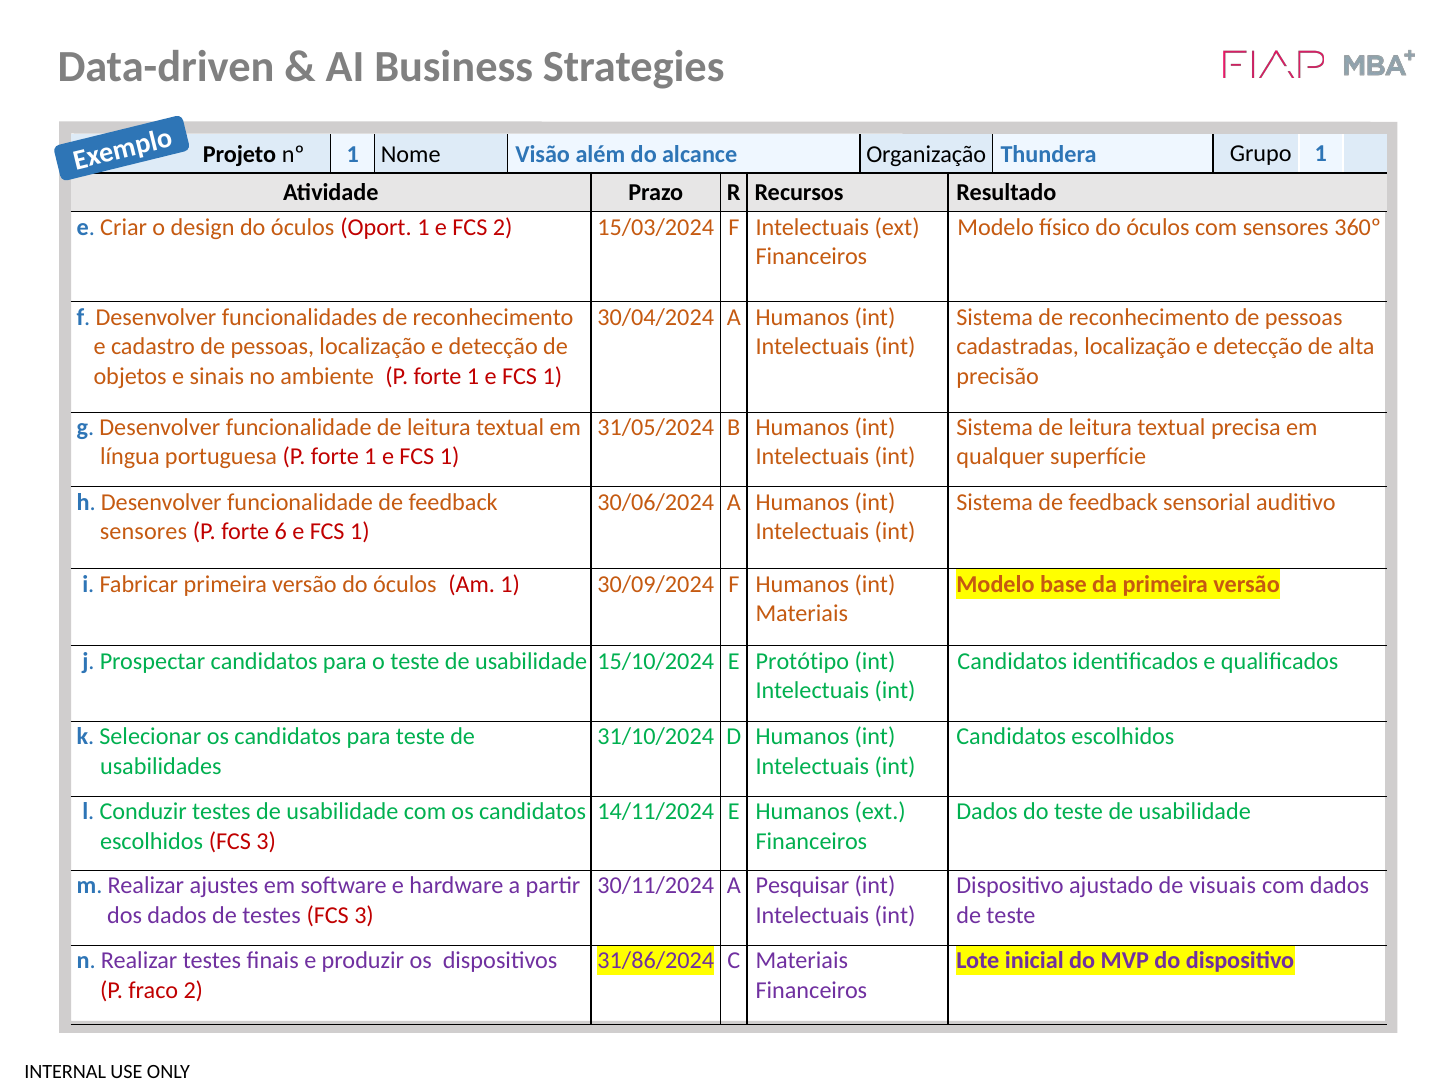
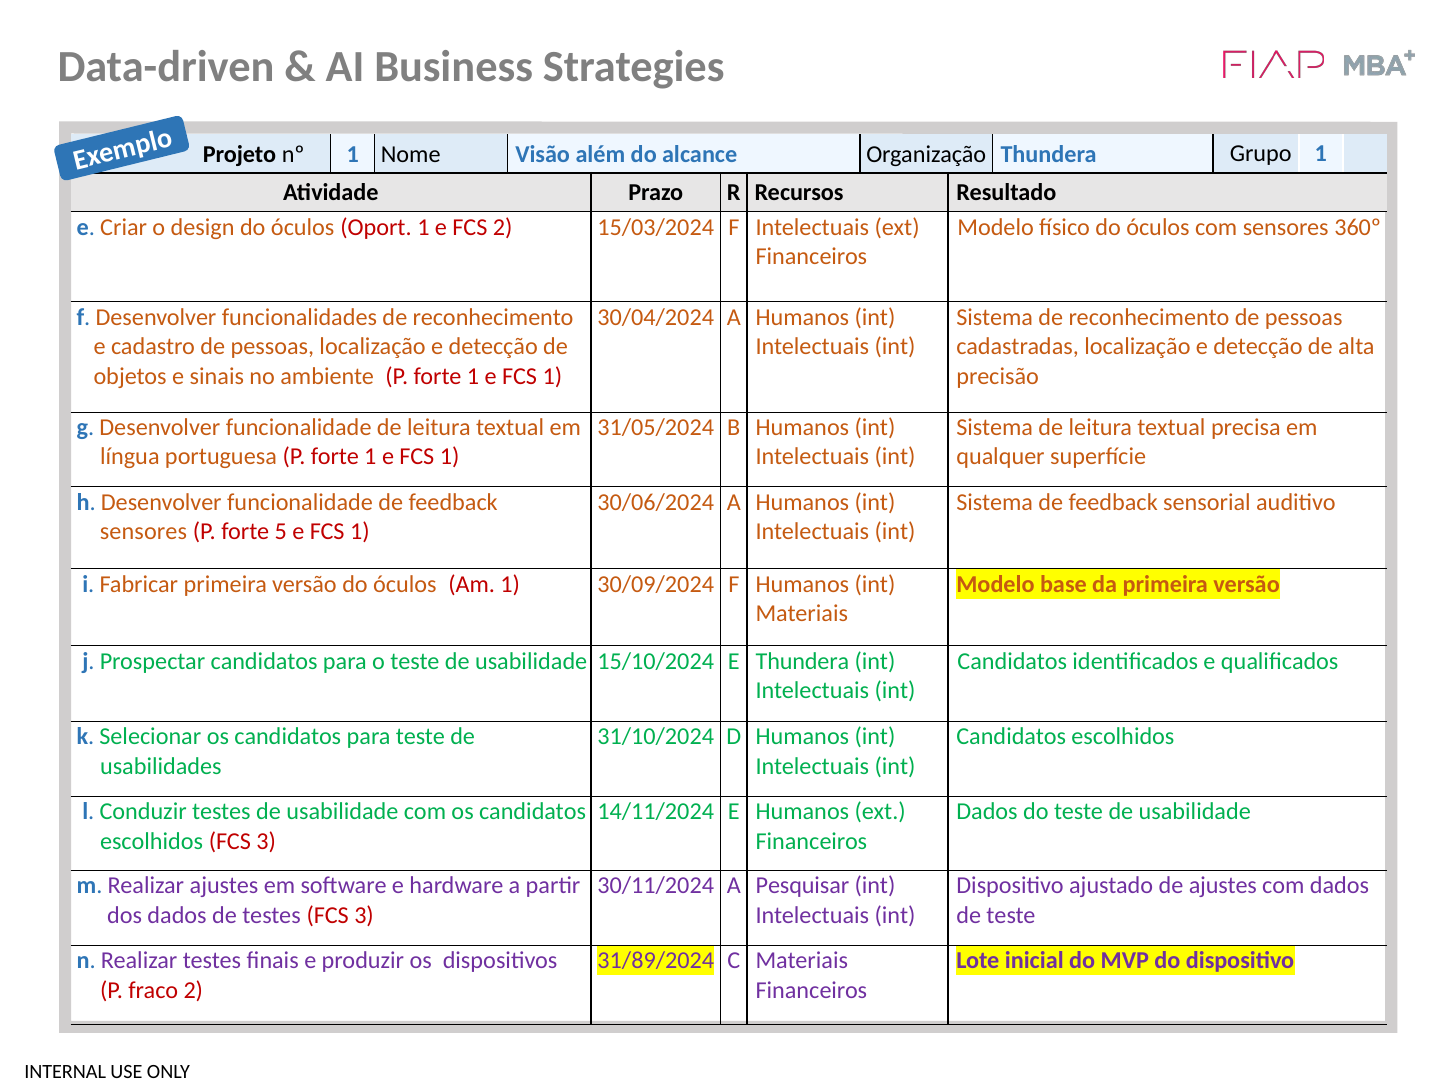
6: 6 -> 5
E Protótipo: Protótipo -> Thundera
de visuais: visuais -> ajustes
31/86/2024: 31/86/2024 -> 31/89/2024
